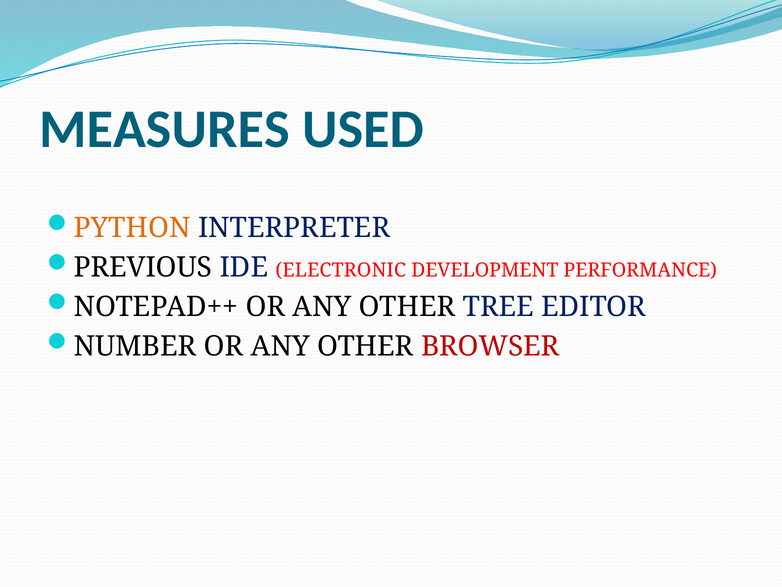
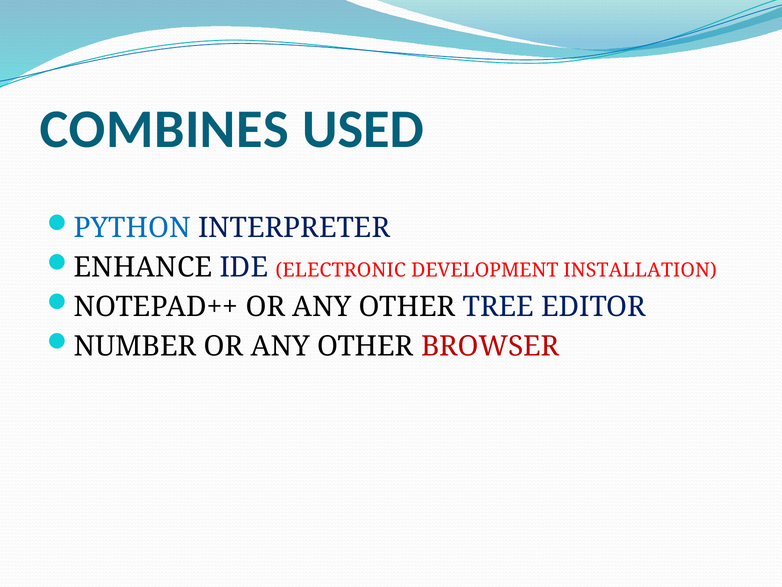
MEASURES: MEASURES -> COMBINES
PYTHON colour: orange -> blue
PREVIOUS: PREVIOUS -> ENHANCE
PERFORMANCE: PERFORMANCE -> INSTALLATION
